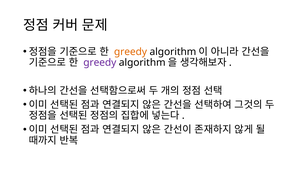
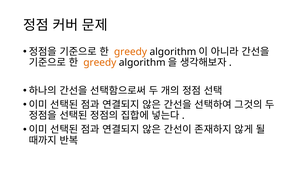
greedy at (100, 63) colour: purple -> orange
